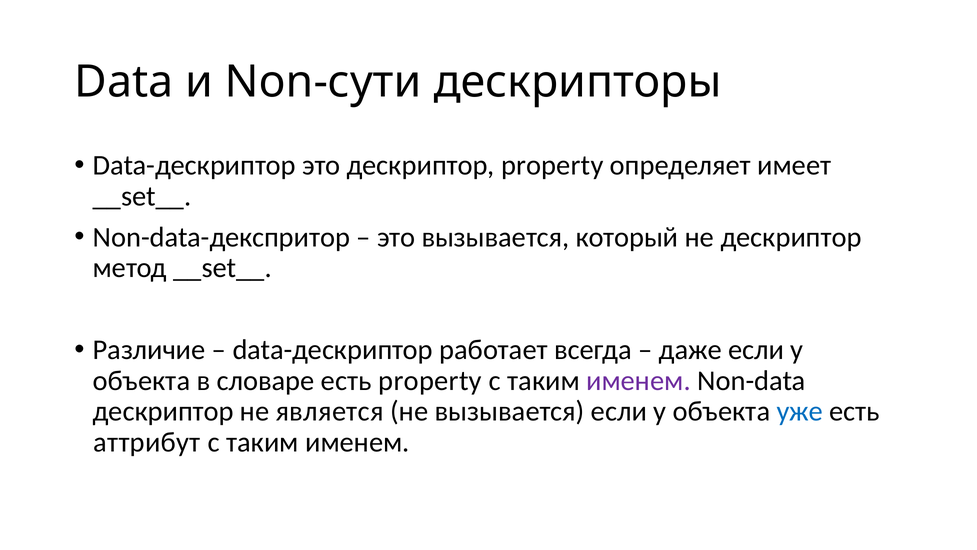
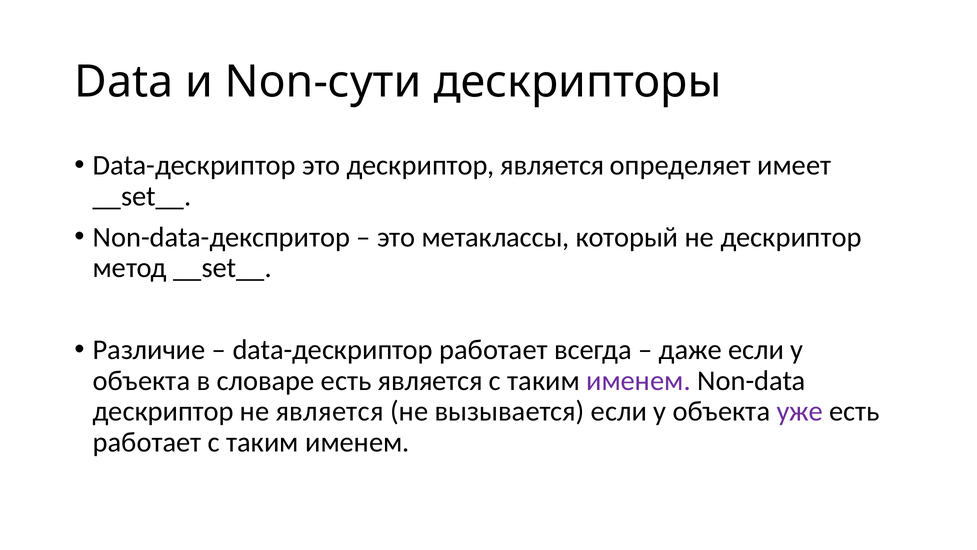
дескриптор property: property -> является
это вызывается: вызывается -> метаклассы
есть property: property -> является
уже colour: blue -> purple
аттрибут at (147, 442): аттрибут -> работает
